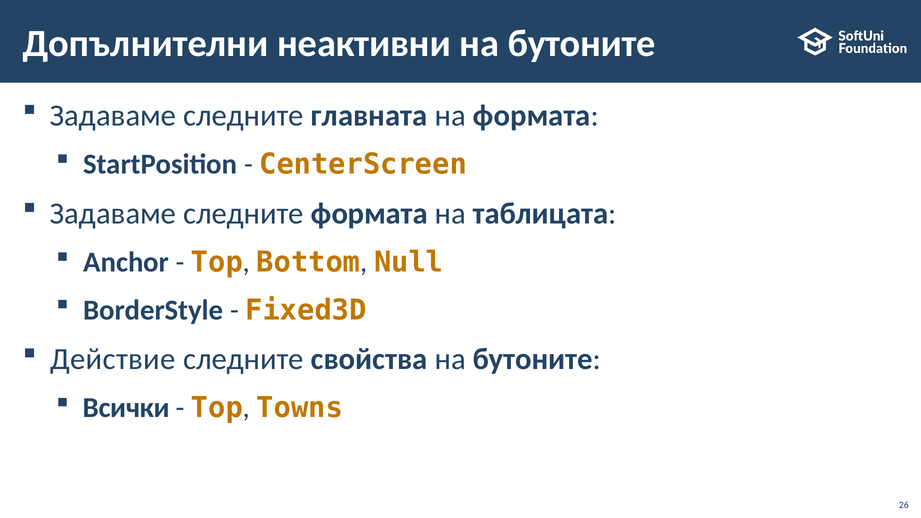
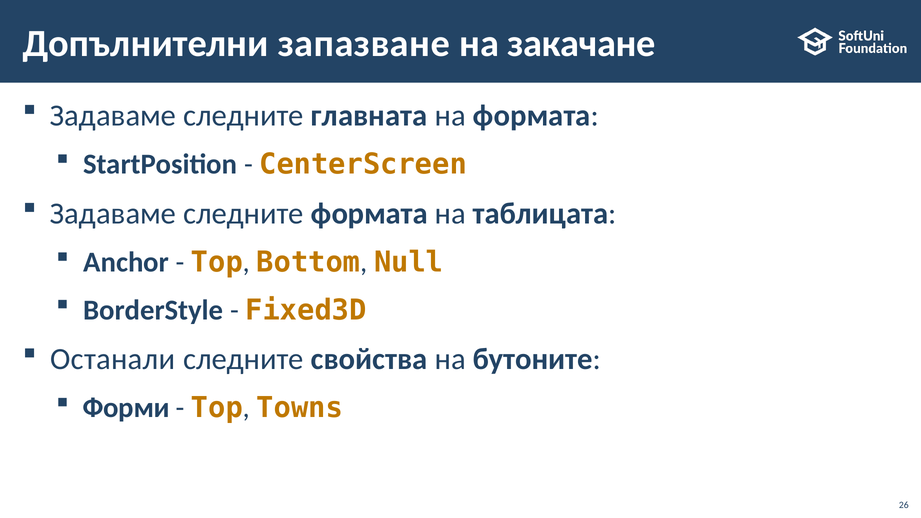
неактивни: неактивни -> запазване
бутоните at (581, 44): бутоните -> закачане
Действие: Действие -> Останали
Всички: Всички -> Форми
